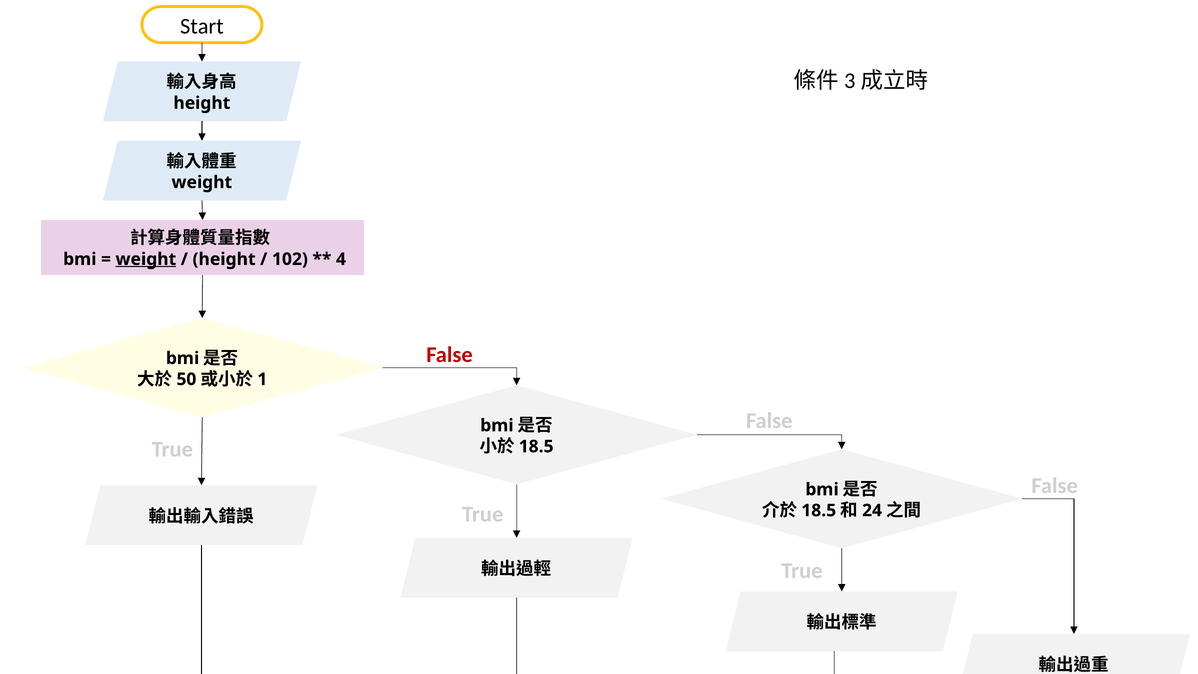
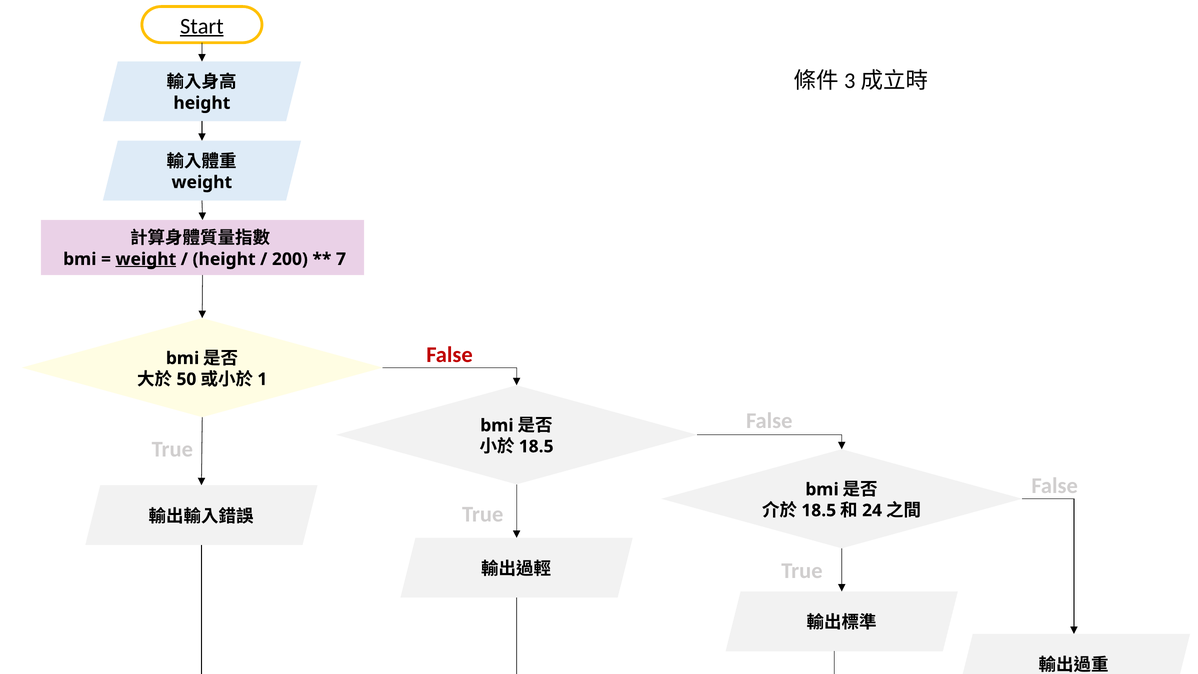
Start underline: none -> present
102: 102 -> 200
4: 4 -> 7
